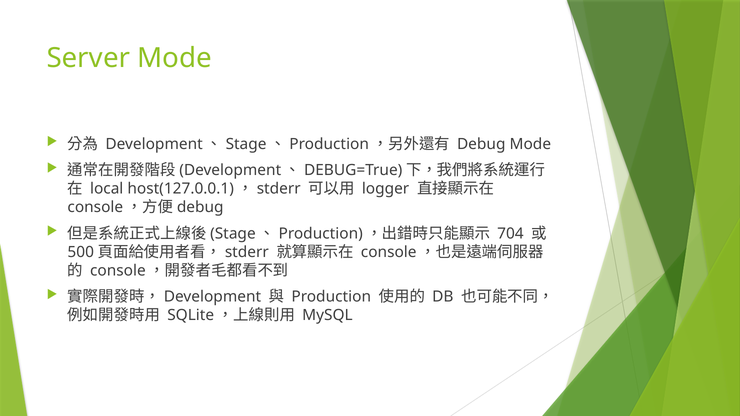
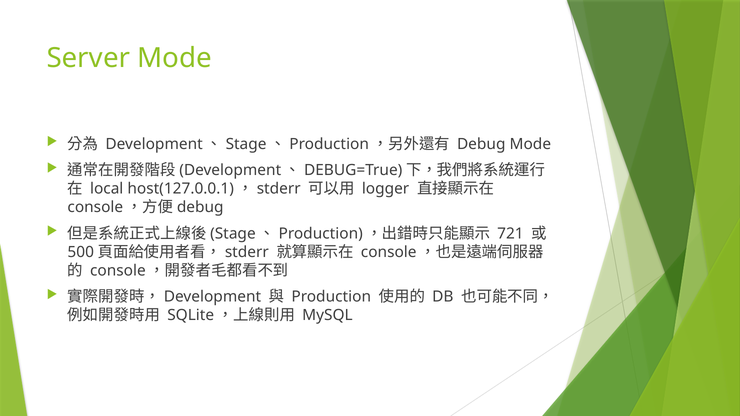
704: 704 -> 721
